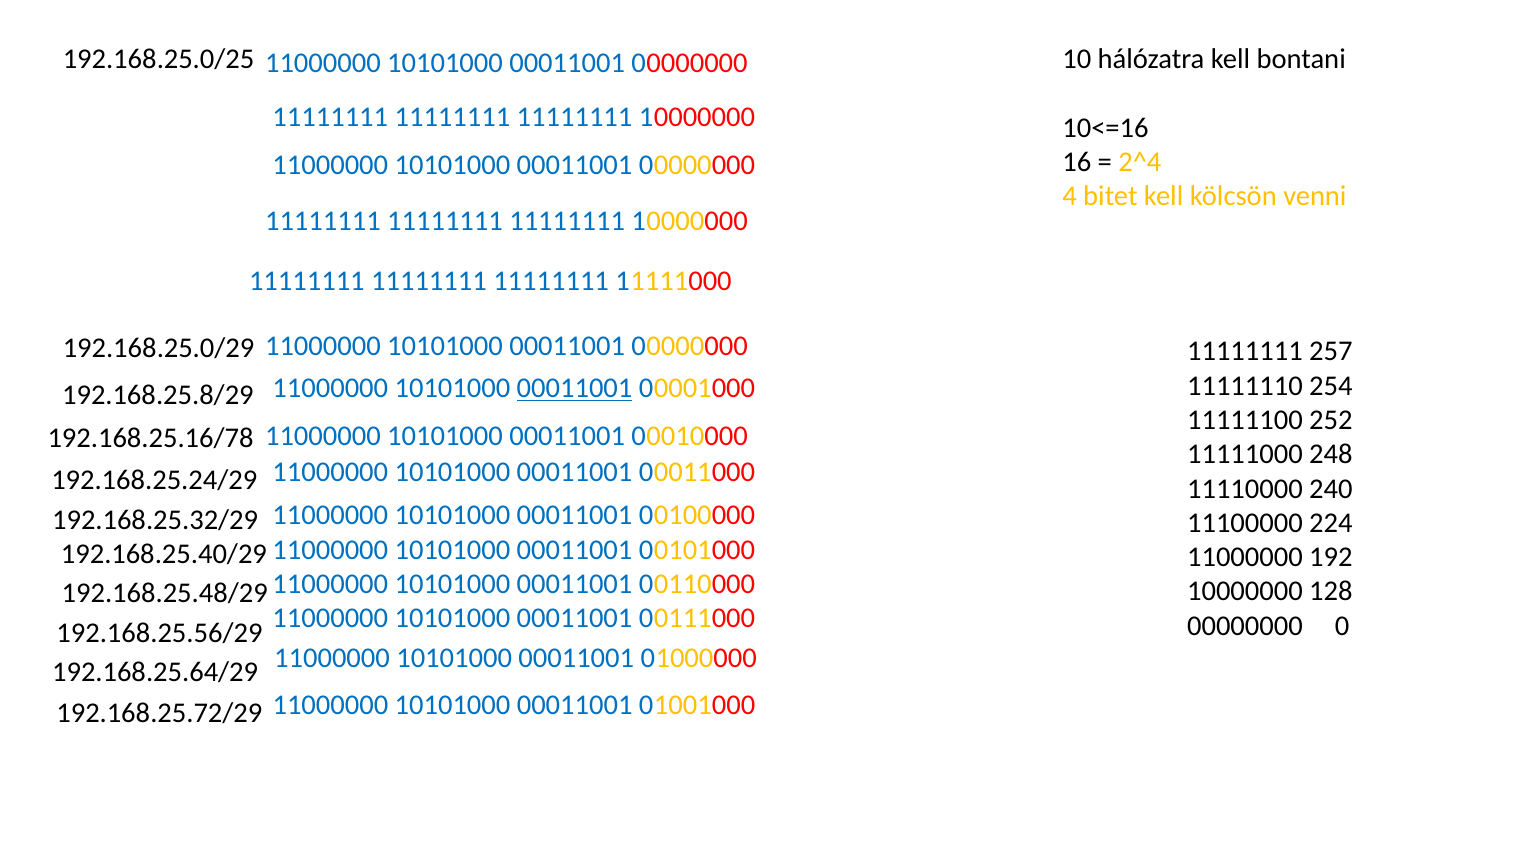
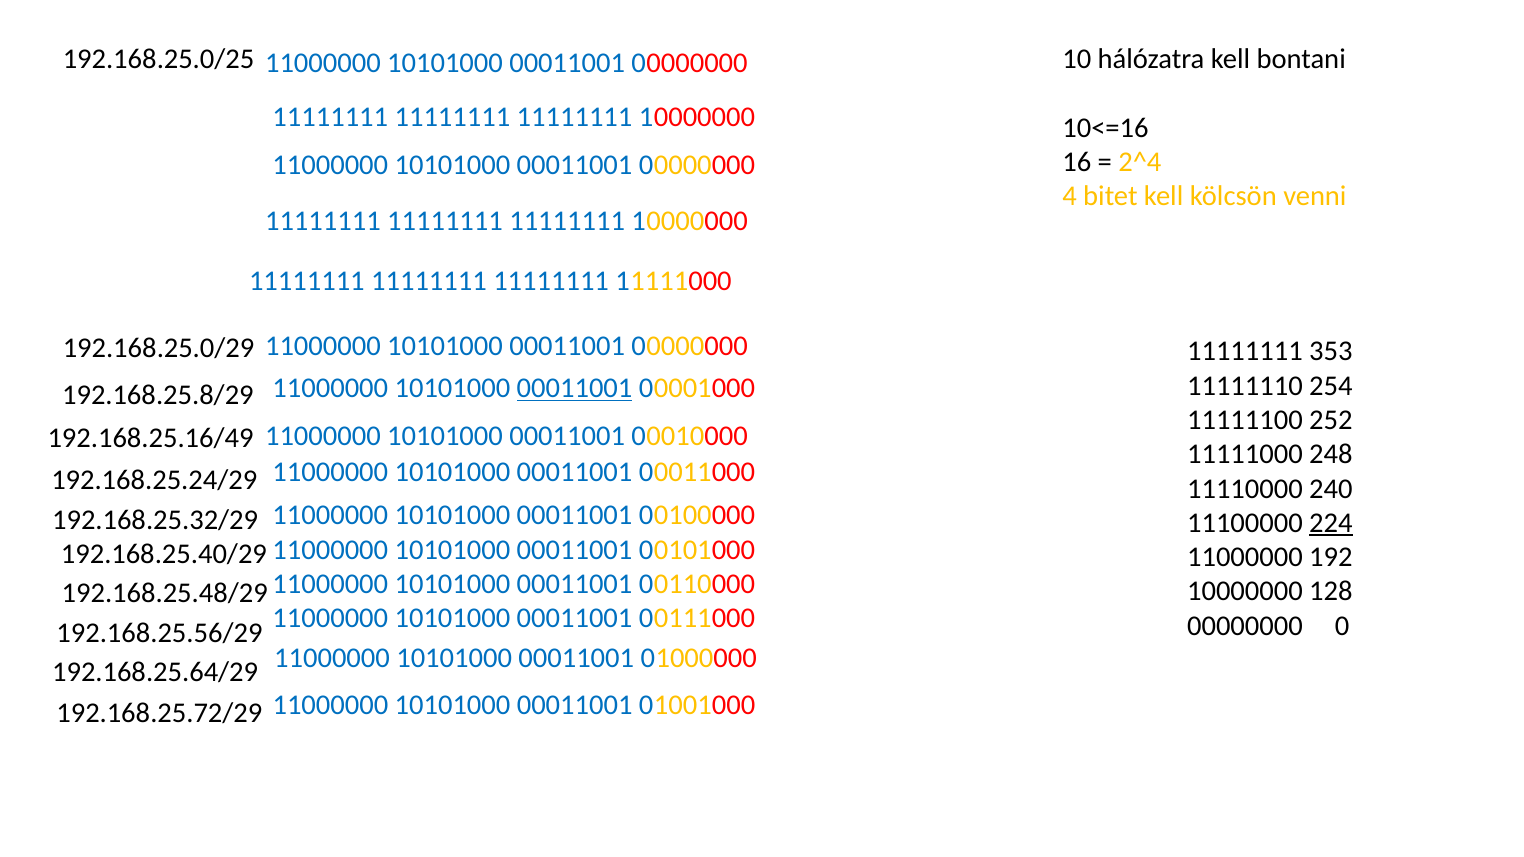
257: 257 -> 353
192.168.25.16/78: 192.168.25.16/78 -> 192.168.25.16/49
224 underline: none -> present
